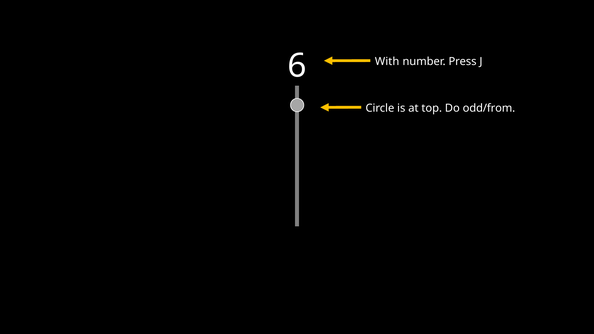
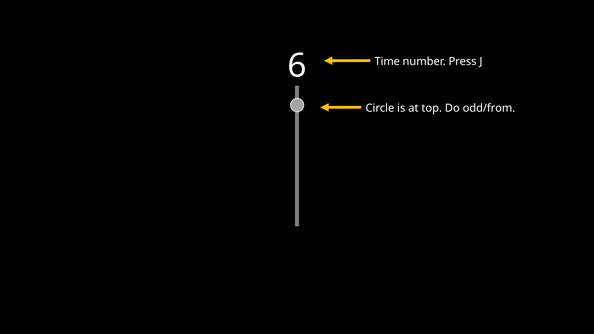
With: With -> Time
